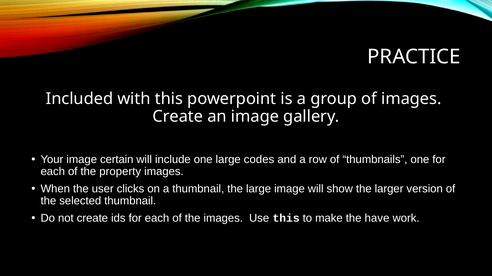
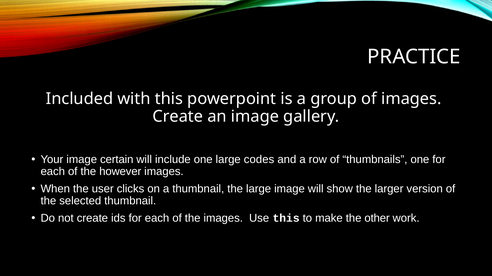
property: property -> however
have: have -> other
